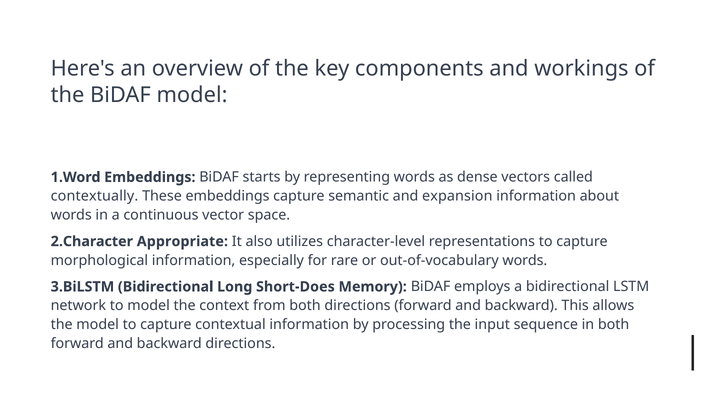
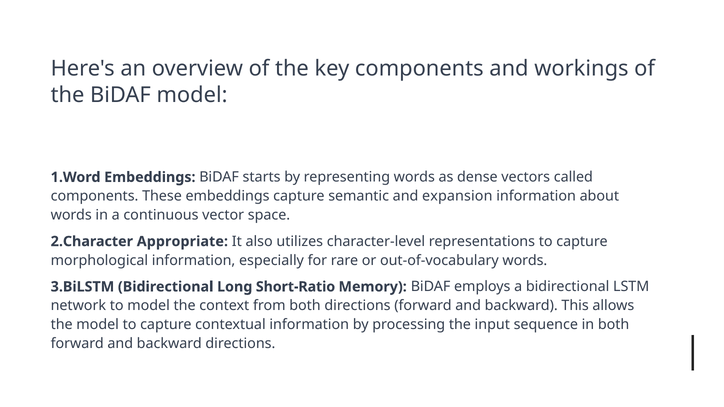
contextually at (94, 196): contextually -> components
Short-Does: Short-Does -> Short-Ratio
